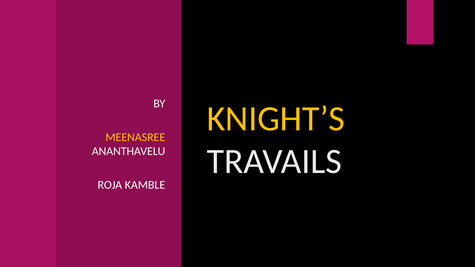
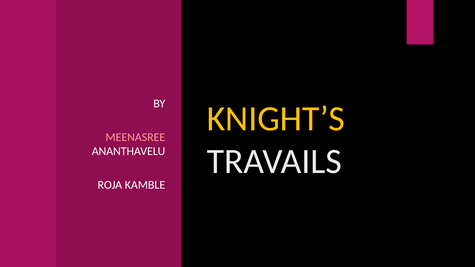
MEENASREE colour: yellow -> pink
